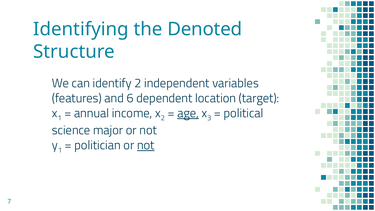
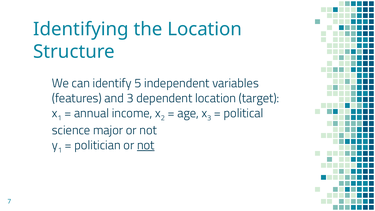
the Denoted: Denoted -> Location
identify 2: 2 -> 5
and 6: 6 -> 3
age underline: present -> none
